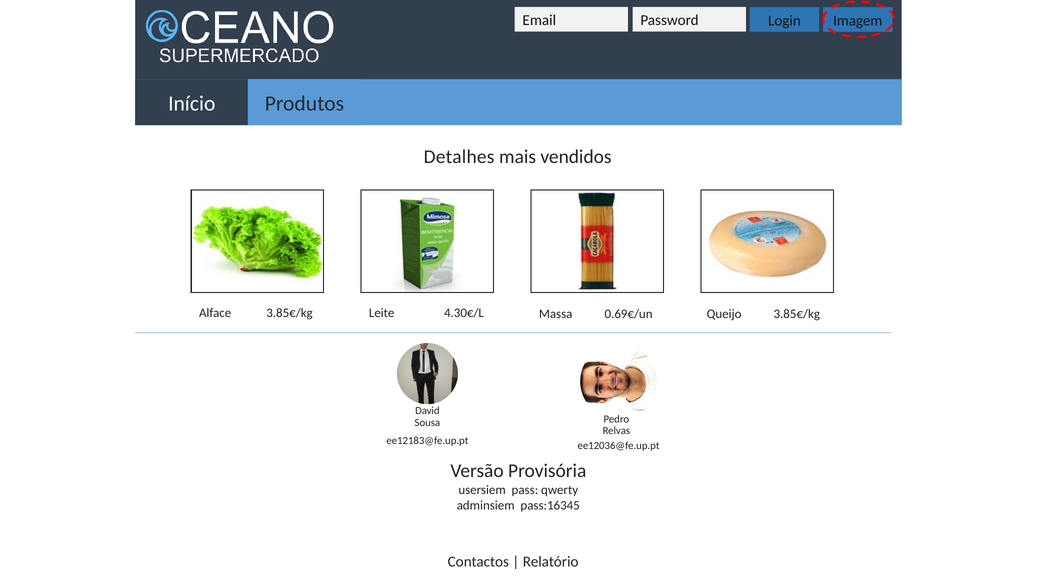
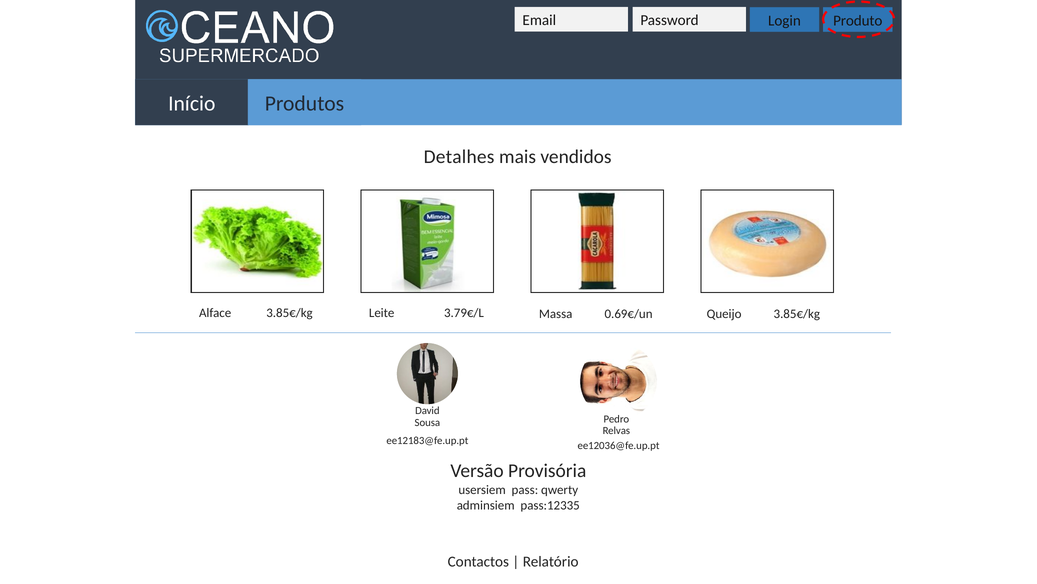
Imagem: Imagem -> Produto
4.30€/L: 4.30€/L -> 3.79€/L
pass:16345: pass:16345 -> pass:12335
